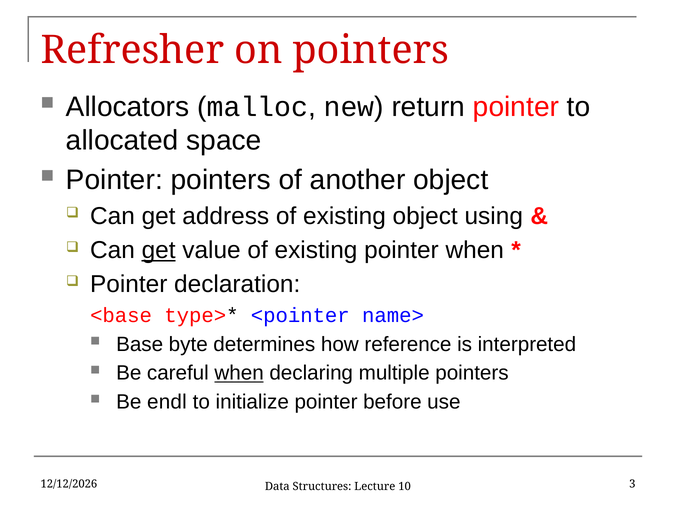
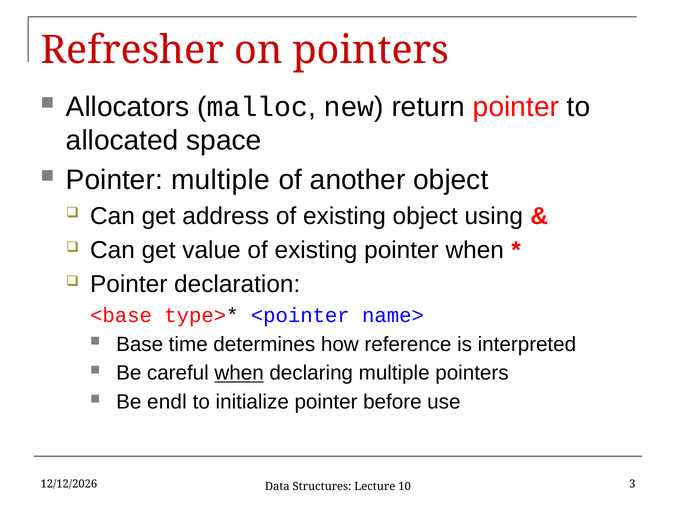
Pointer pointers: pointers -> multiple
get at (159, 250) underline: present -> none
byte: byte -> time
